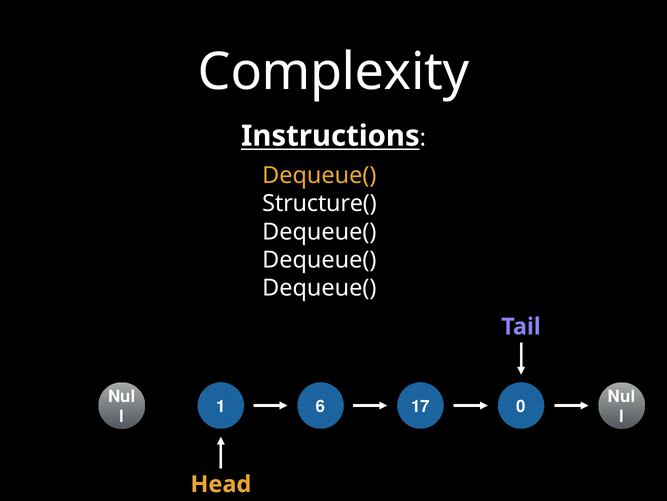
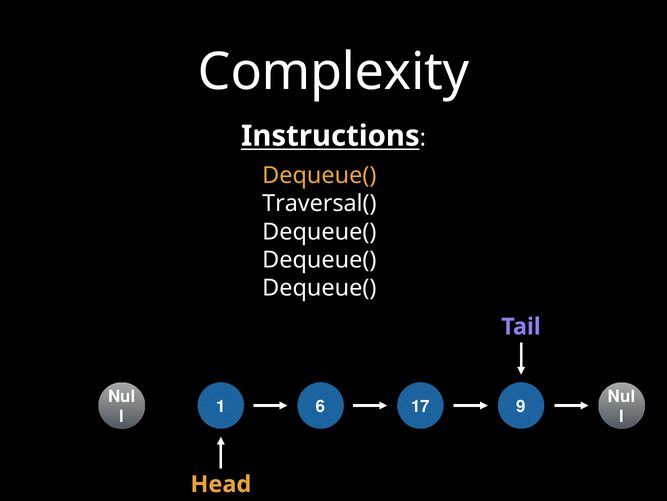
Structure(: Structure( -> Traversal(
0: 0 -> 9
